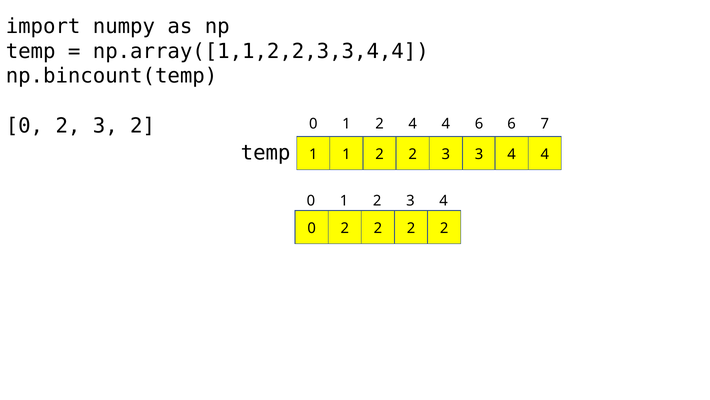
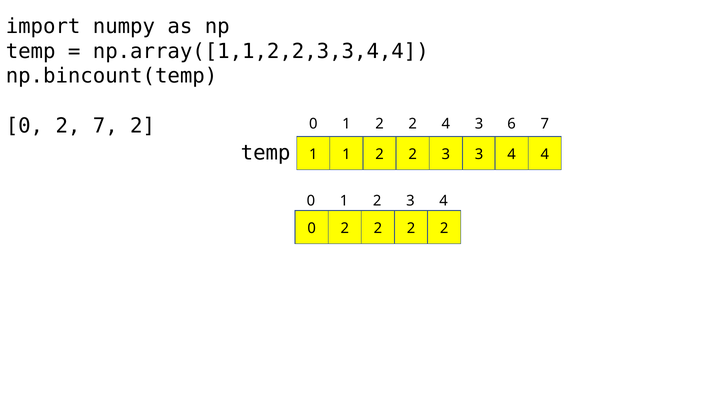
0 2 3: 3 -> 7
0 1 2 4: 4 -> 2
6 at (479, 124): 6 -> 3
